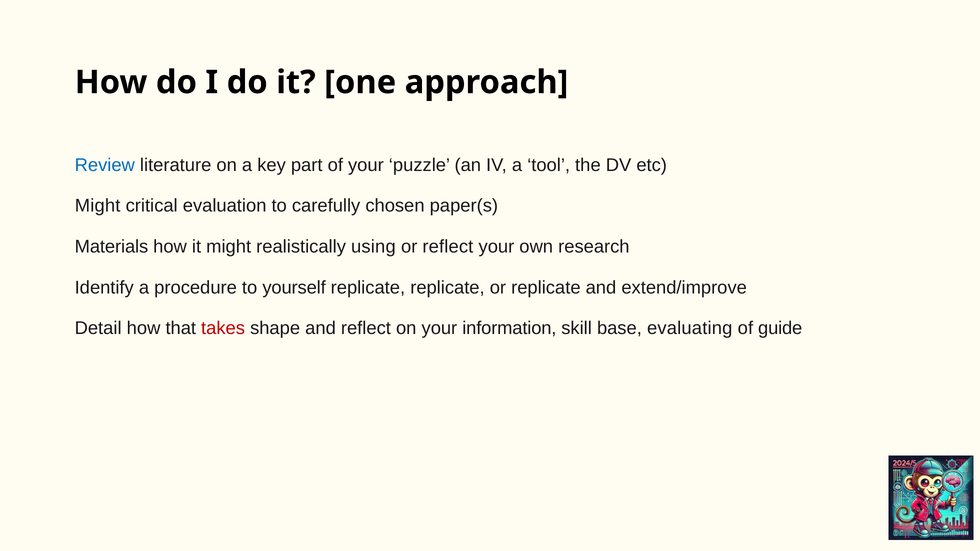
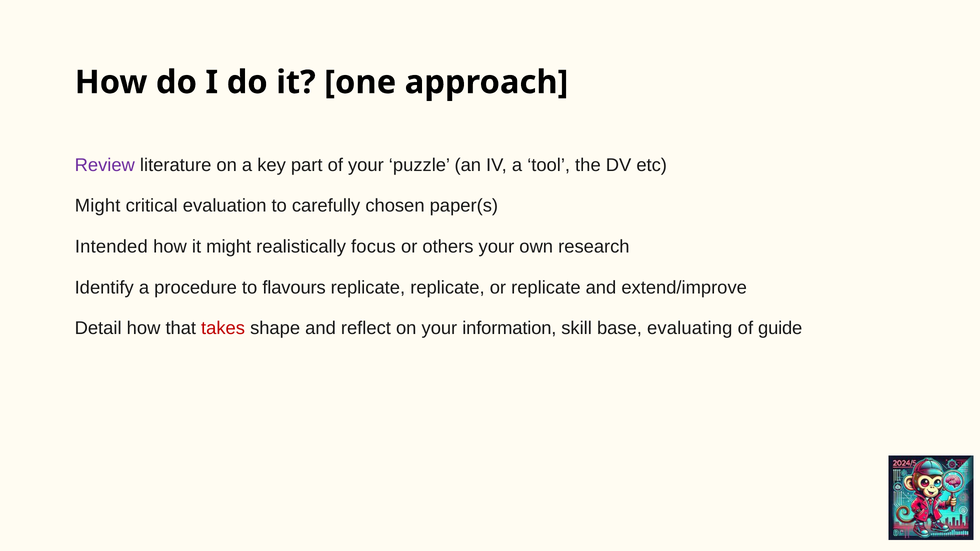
Review colour: blue -> purple
Materials: Materials -> Intended
using: using -> focus
or reflect: reflect -> others
yourself: yourself -> flavours
